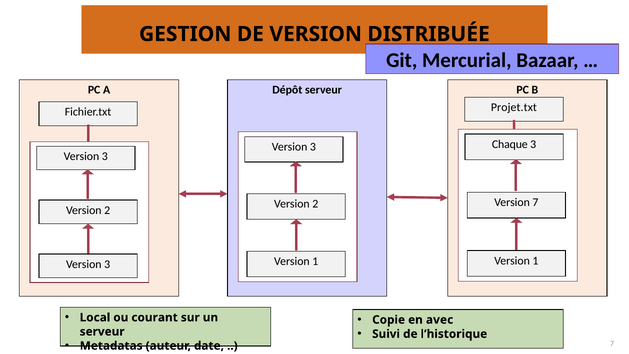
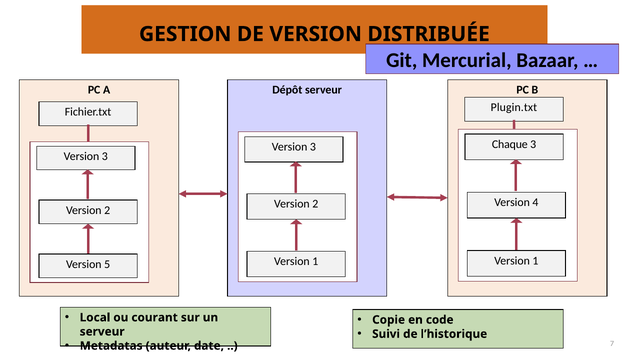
Projet.txt: Projet.txt -> Plugin.txt
7: 7 -> 4
3 at (107, 264): 3 -> 5
avec: avec -> code
